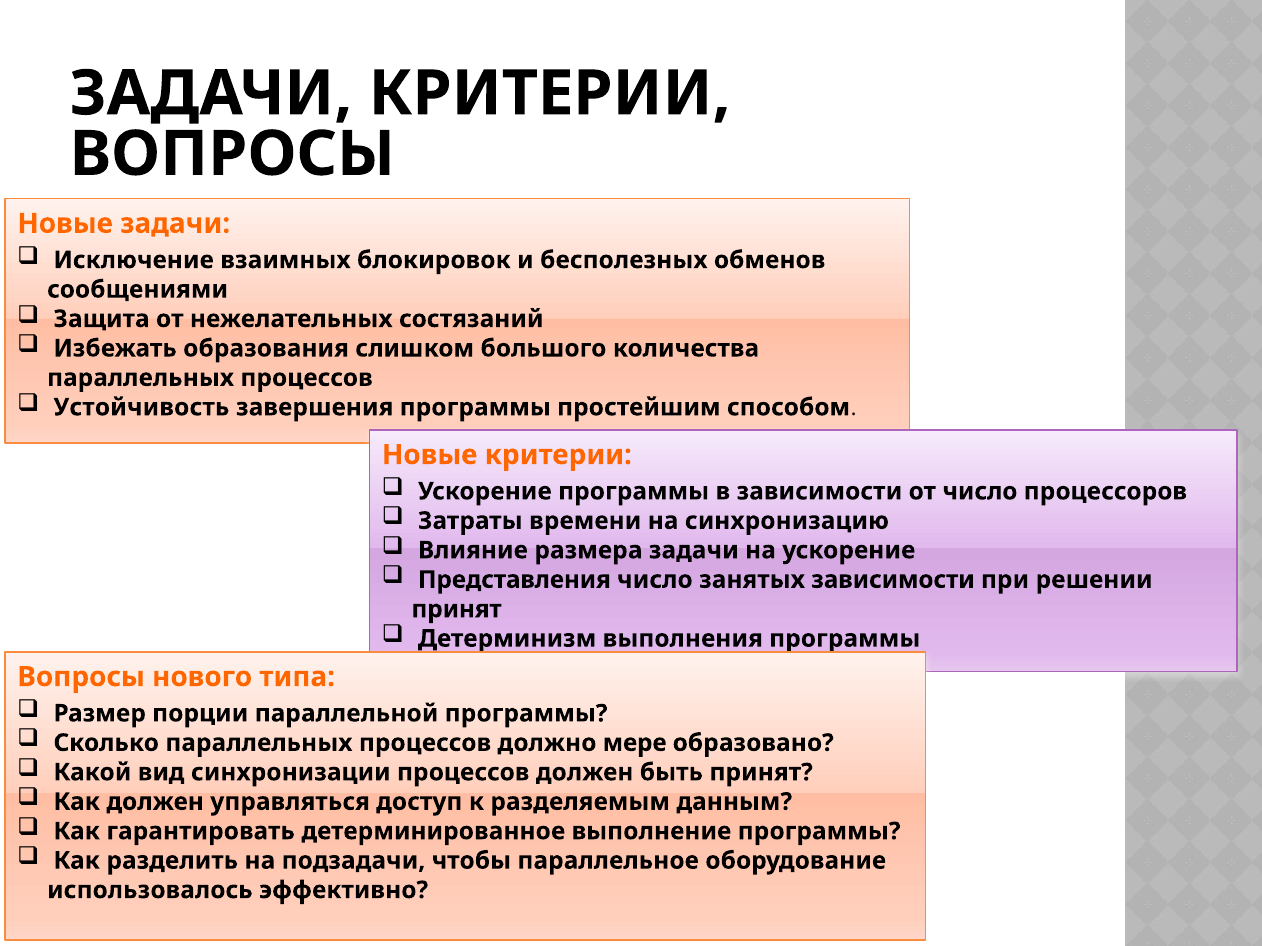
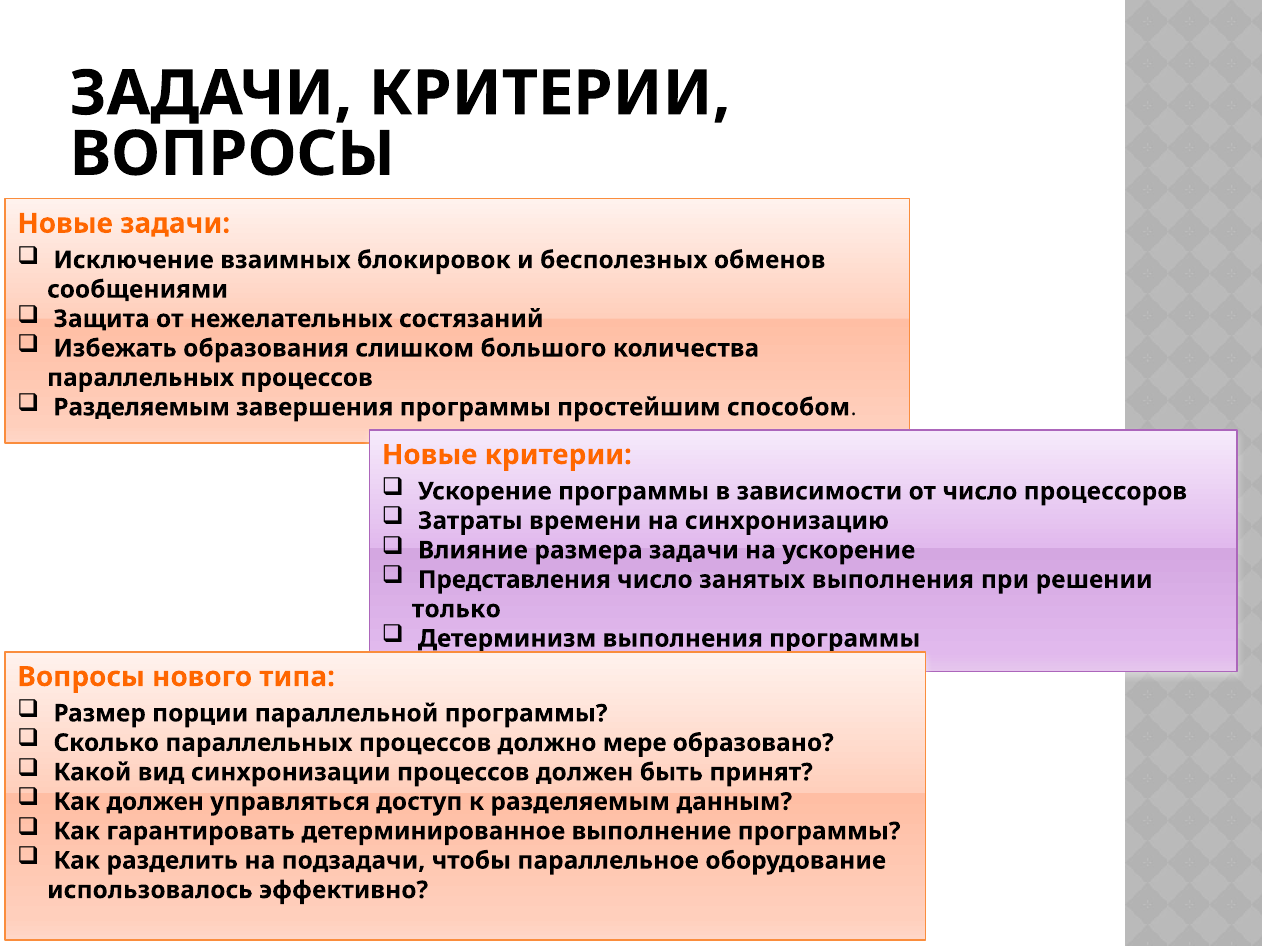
Устойчивость at (141, 408): Устойчивость -> Разделяемым
занятых зависимости: зависимости -> выполнения
принят at (457, 609): принят -> только
